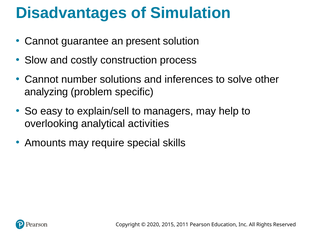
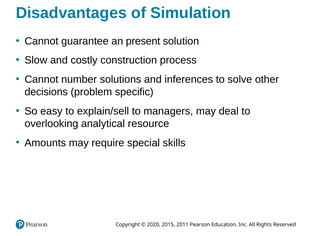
analyzing: analyzing -> decisions
help: help -> deal
activities: activities -> resource
